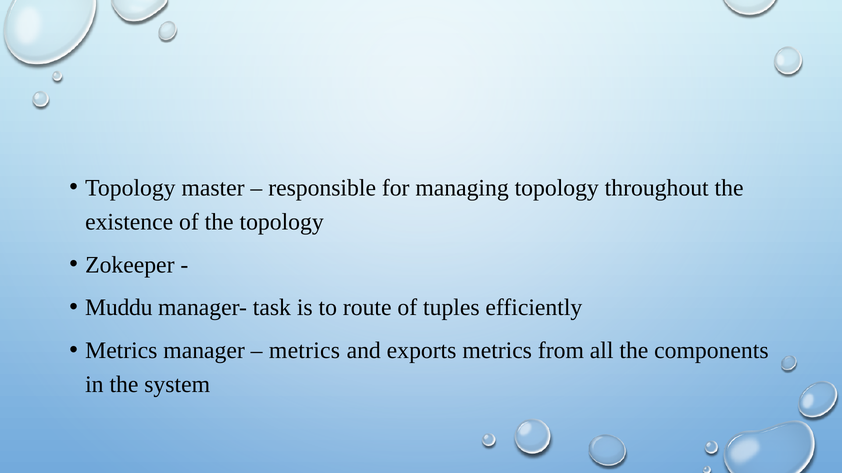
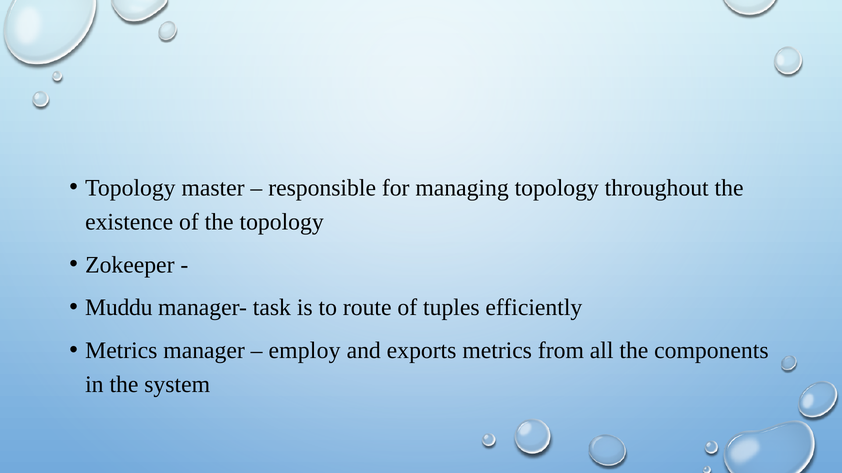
metrics at (305, 351): metrics -> employ
